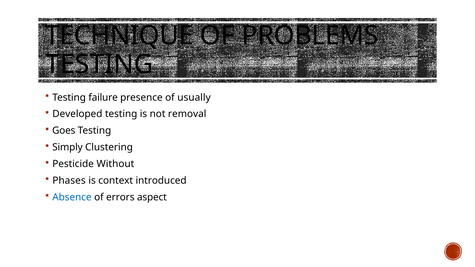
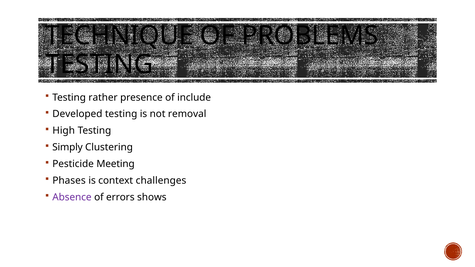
failure: failure -> rather
usually: usually -> include
Goes: Goes -> High
Without: Without -> Meeting
introduced: introduced -> challenges
Absence colour: blue -> purple
aspect: aspect -> shows
